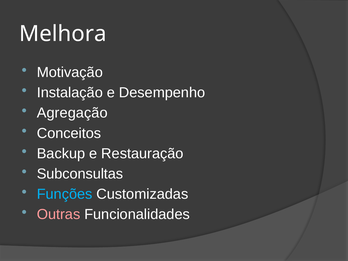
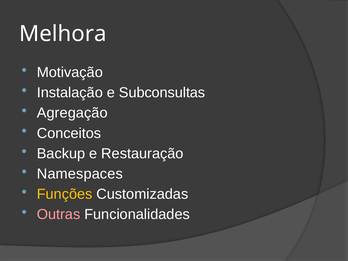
Desempenho: Desempenho -> Subconsultas
Subconsultas: Subconsultas -> Namespaces
Funções colour: light blue -> yellow
